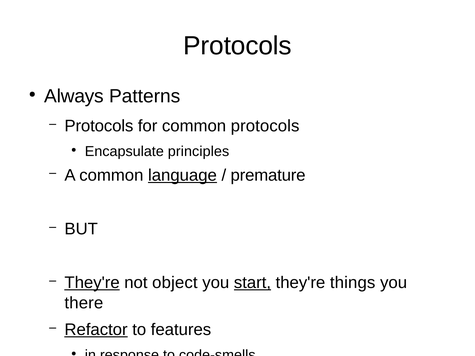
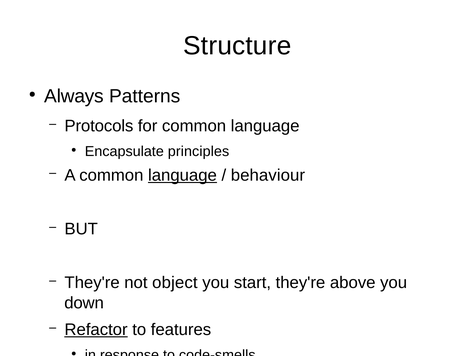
Protocols at (237, 46): Protocols -> Structure
for common protocols: protocols -> language
premature: premature -> behaviour
They're at (92, 283) underline: present -> none
start underline: present -> none
things: things -> above
there: there -> down
